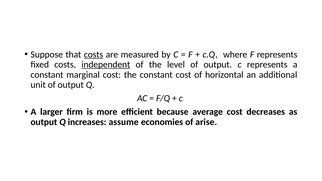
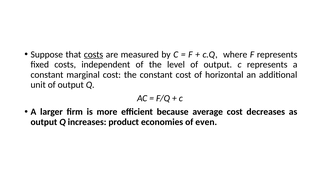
independent underline: present -> none
assume: assume -> product
arise: arise -> even
